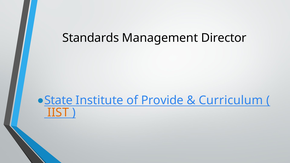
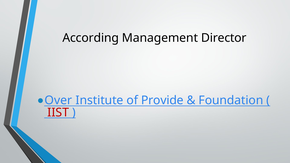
Standards: Standards -> According
State: State -> Over
Curriculum: Curriculum -> Foundation
IIST colour: orange -> red
